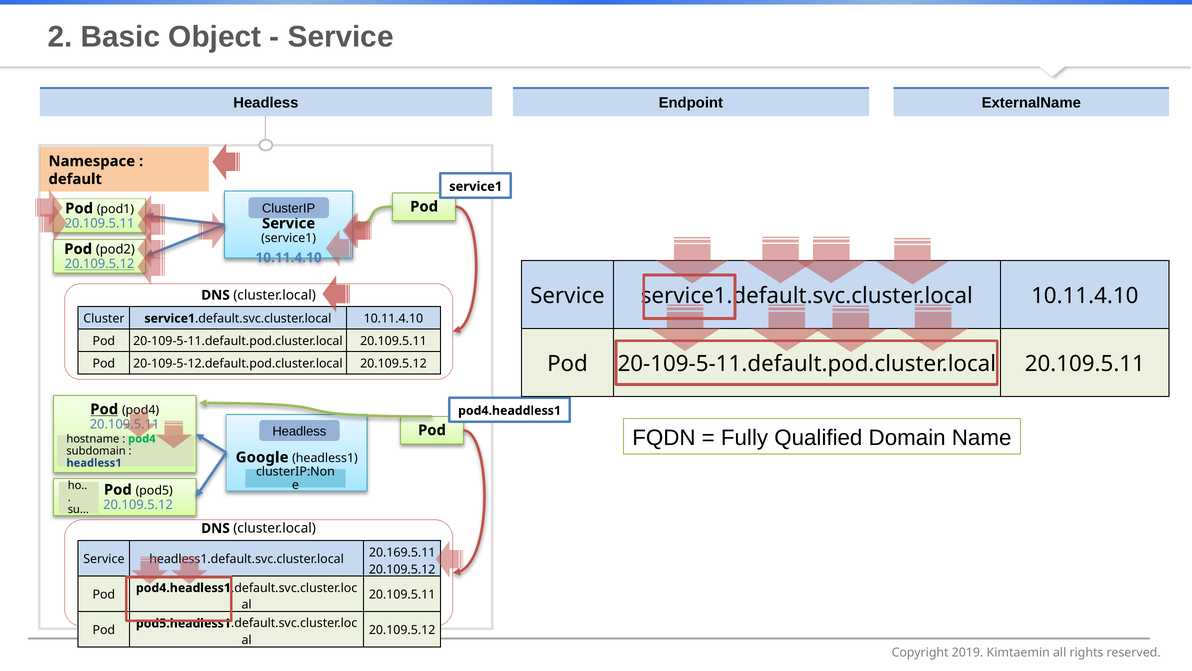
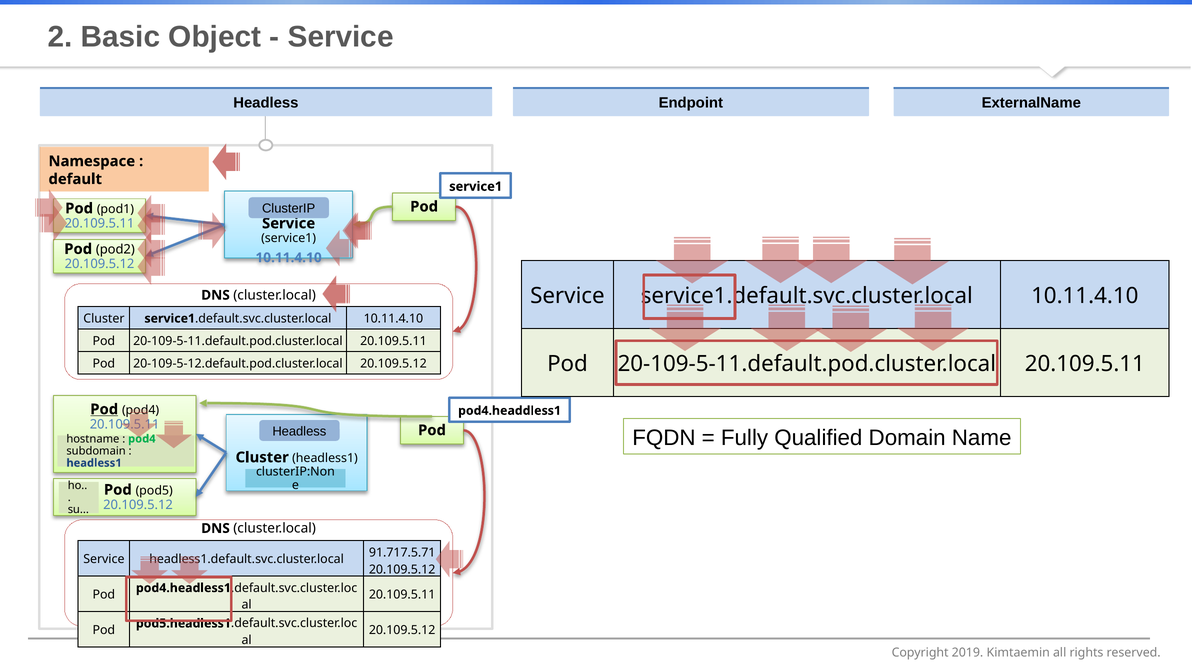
20.109.5.12 at (100, 264) underline: present -> none
Google at (262, 457): Google -> Cluster
20.169.5.11: 20.169.5.11 -> 91.717.5.71
